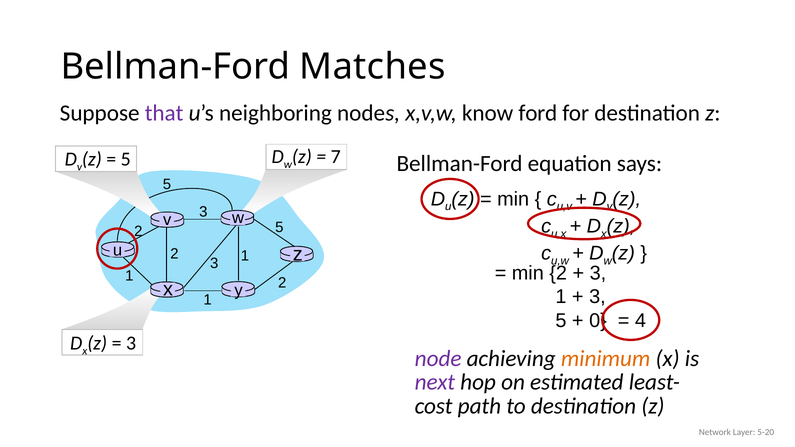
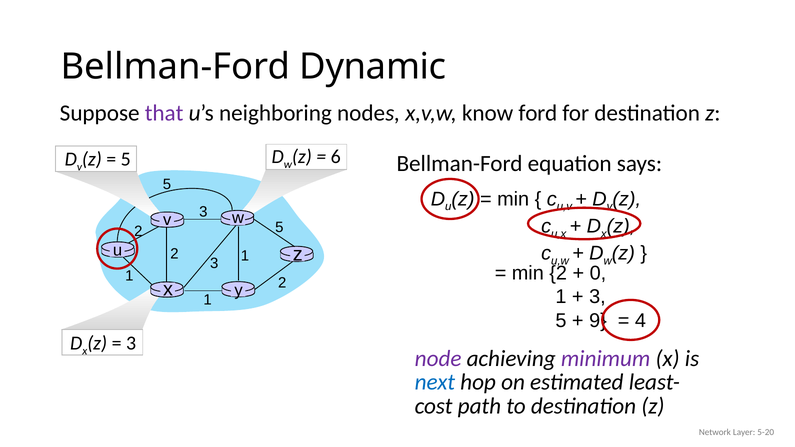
Matches: Matches -> Dynamic
7: 7 -> 6
3 at (598, 273): 3 -> 0
0: 0 -> 9
minimum colour: orange -> purple
next colour: purple -> blue
